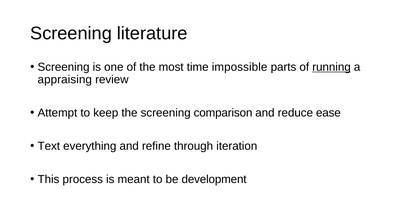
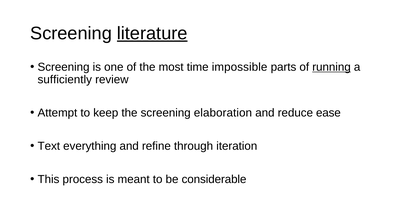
literature underline: none -> present
appraising: appraising -> sufficiently
comparison: comparison -> elaboration
development: development -> considerable
